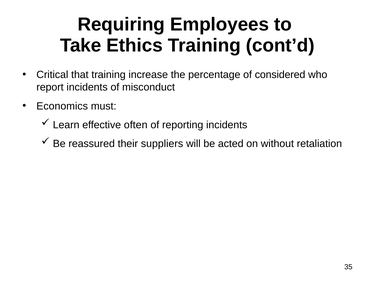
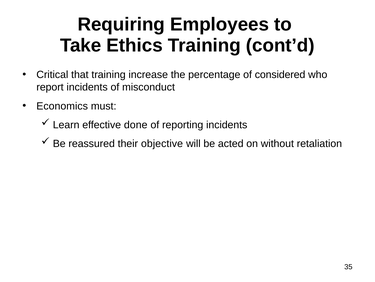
often: often -> done
suppliers: suppliers -> objective
